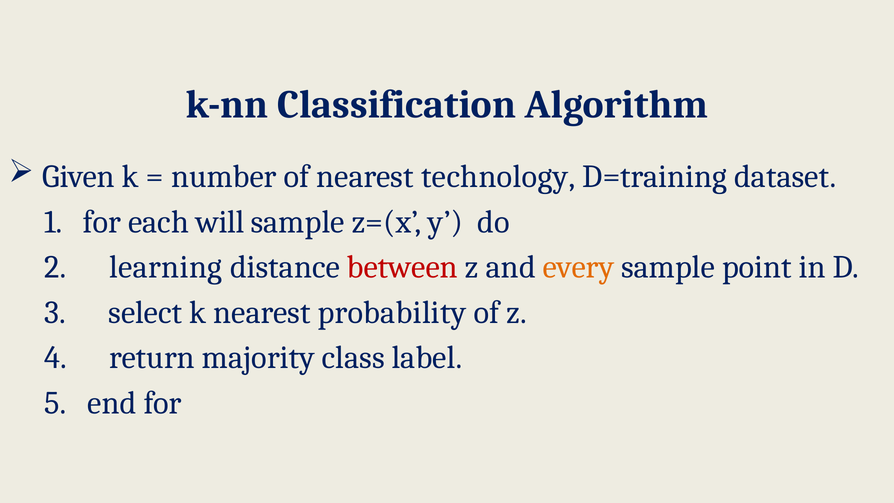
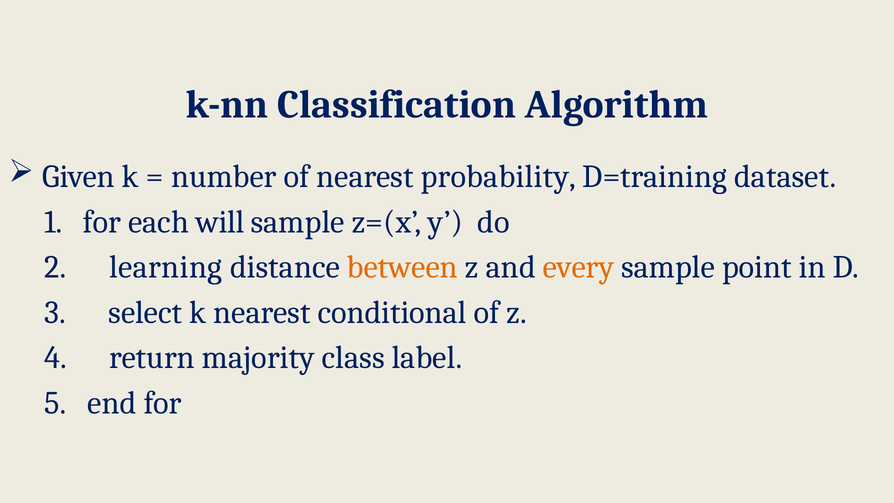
technology: technology -> probability
between colour: red -> orange
probability: probability -> conditional
